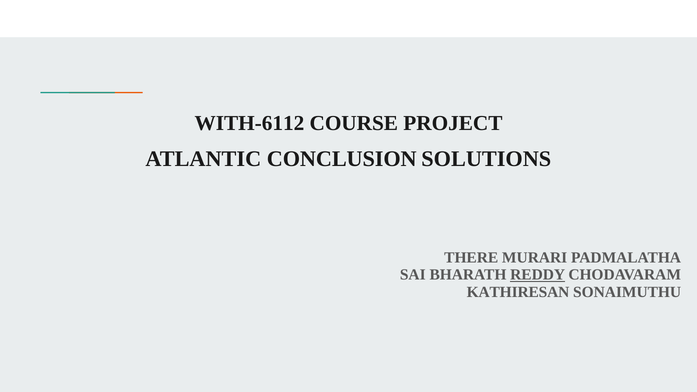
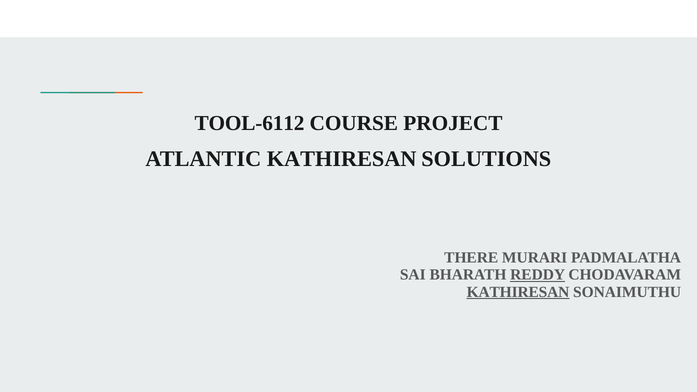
WITH-6112: WITH-6112 -> TOOL-6112
ATLANTIC CONCLUSION: CONCLUSION -> KATHIRESAN
KATHIRESAN at (518, 292) underline: none -> present
